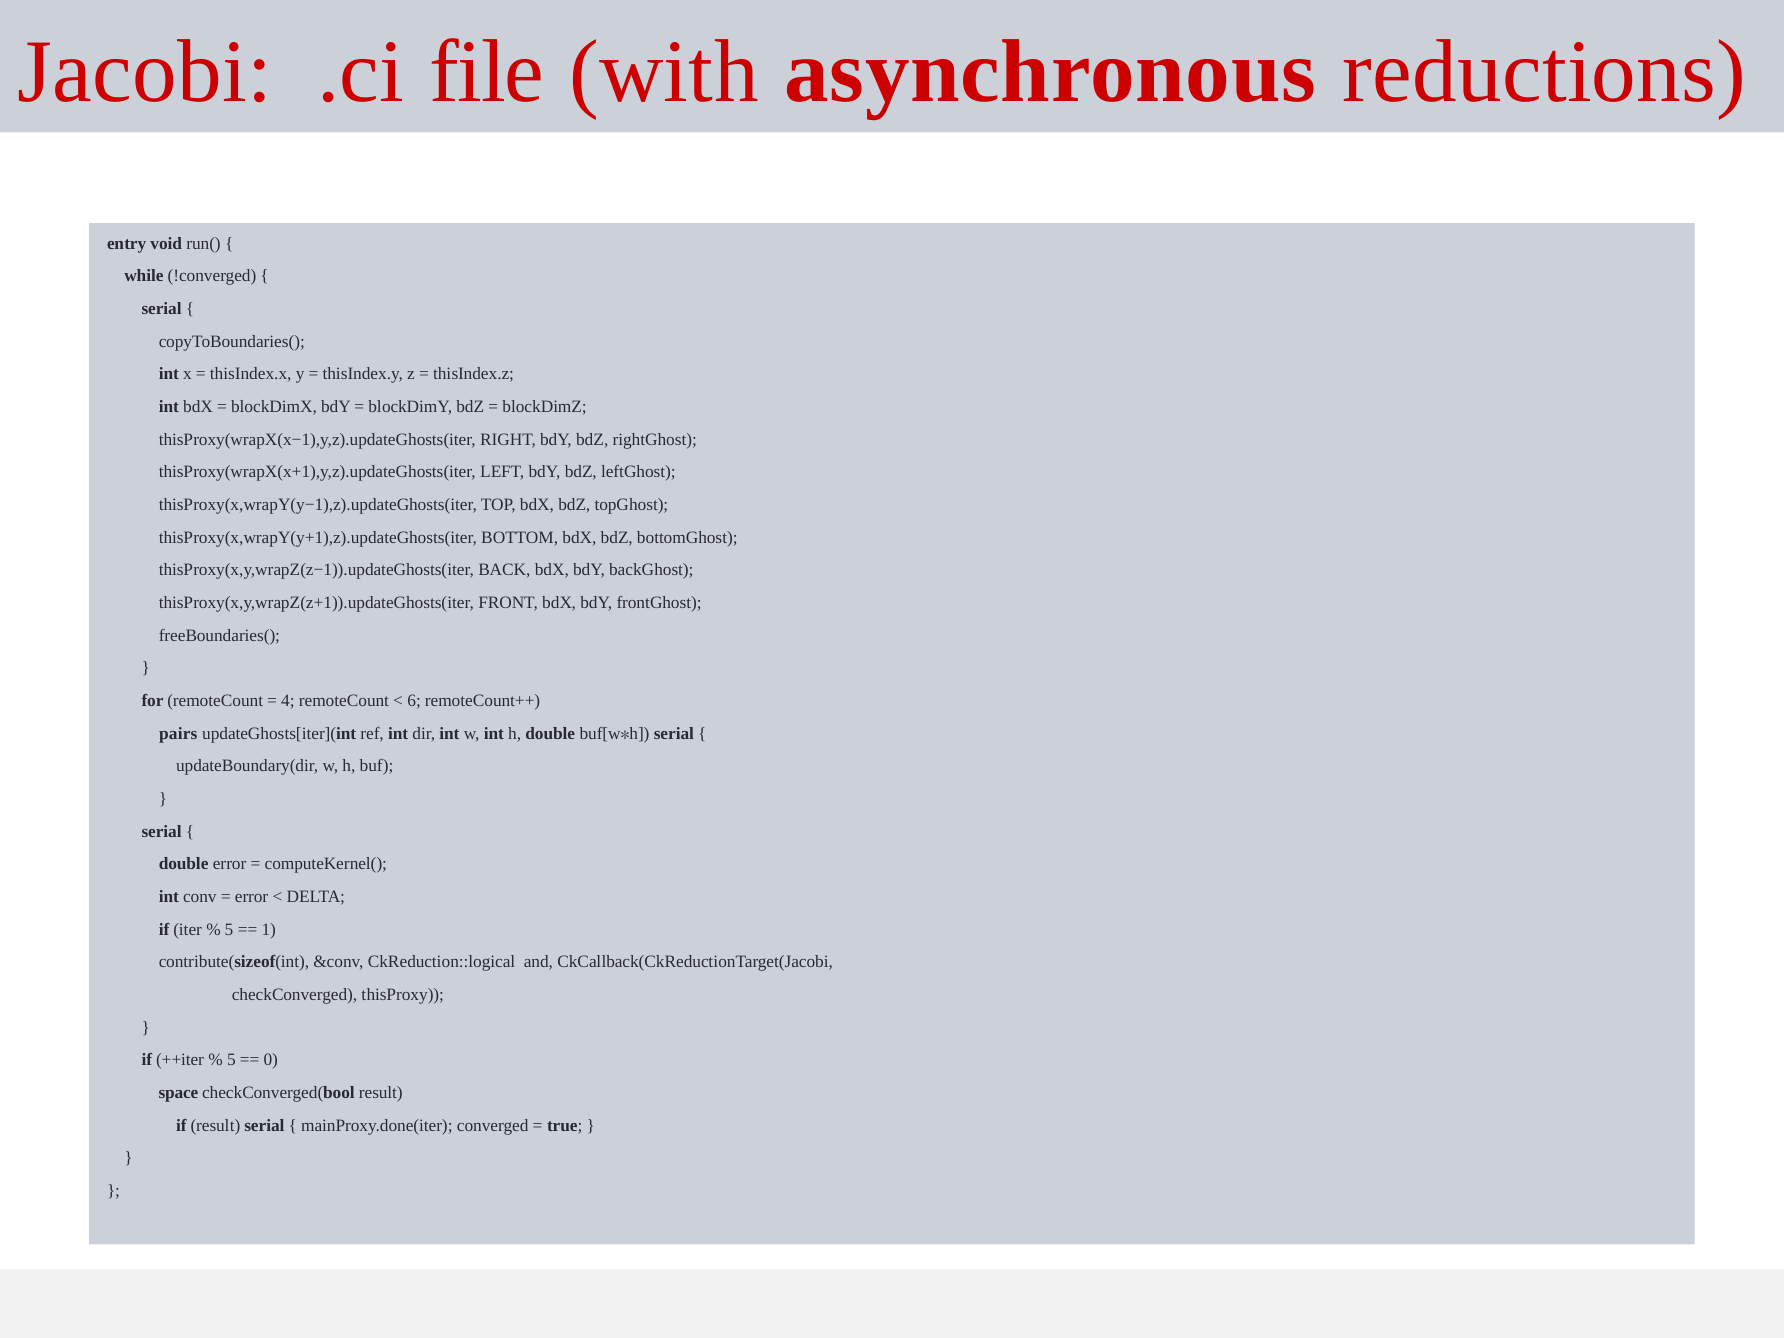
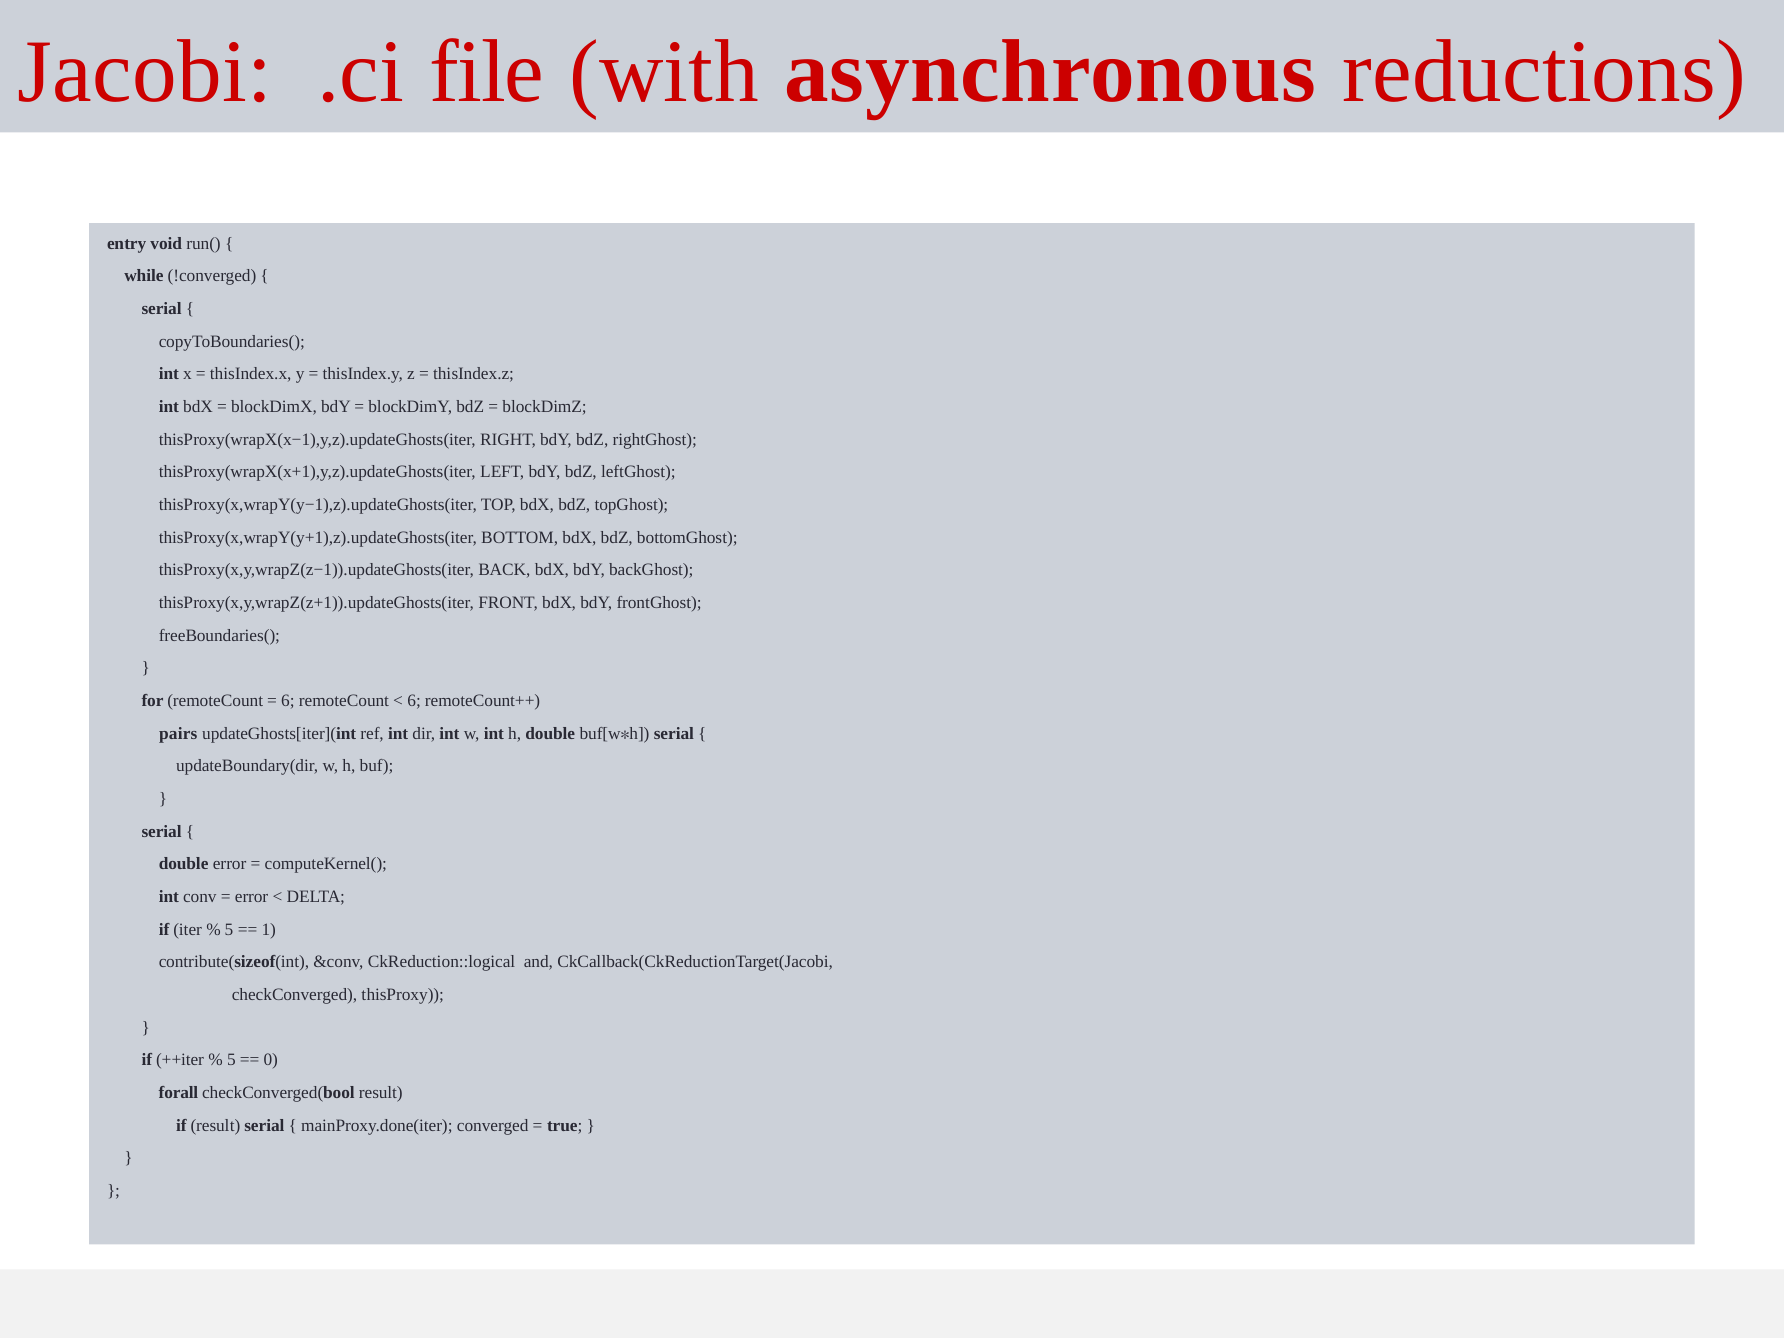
4 at (288, 701): 4 -> 6
space: space -> forall
